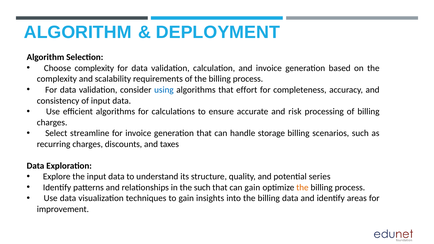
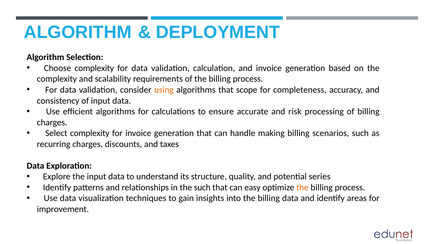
using colour: blue -> orange
effort: effort -> scope
Select streamline: streamline -> complexity
storage: storage -> making
can gain: gain -> easy
